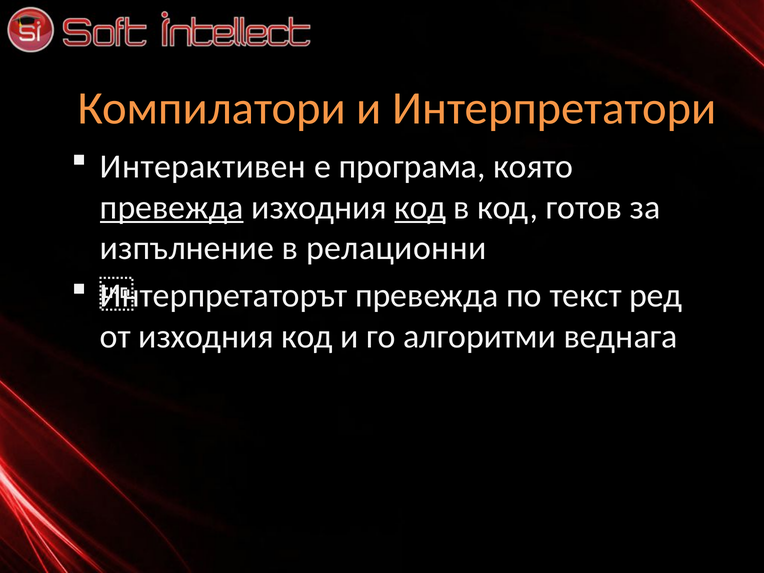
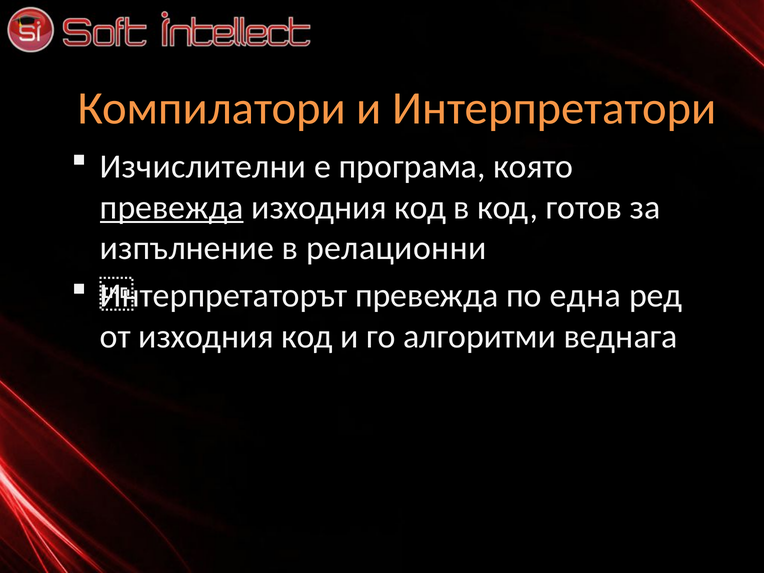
Интерактивен: Интерактивен -> Изчислителни
код at (420, 207) underline: present -> none
текст: текст -> една
